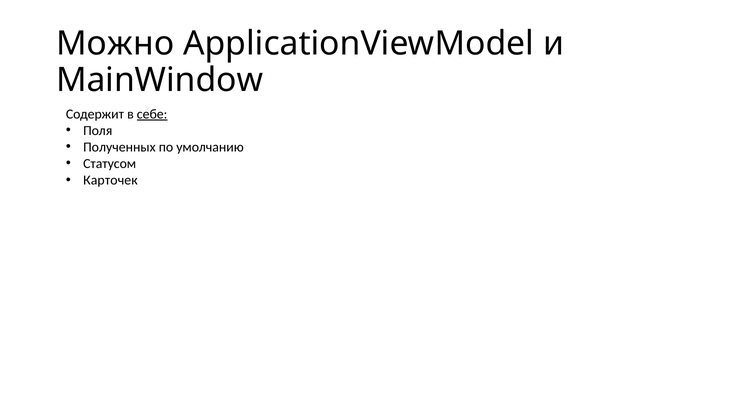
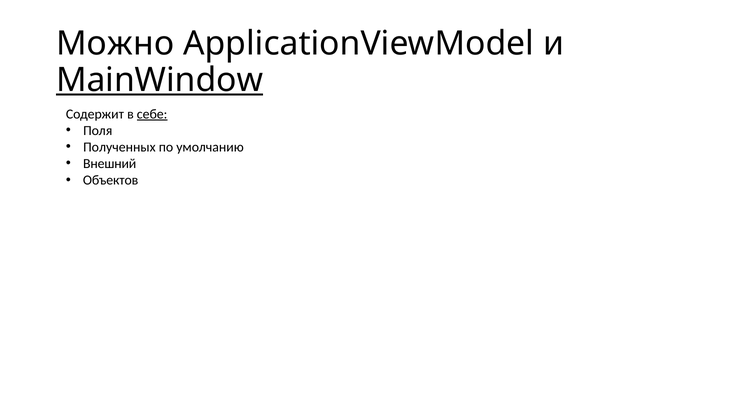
MainWindow underline: none -> present
Статусом: Статусом -> Внешний
Карточек: Карточек -> Объектов
